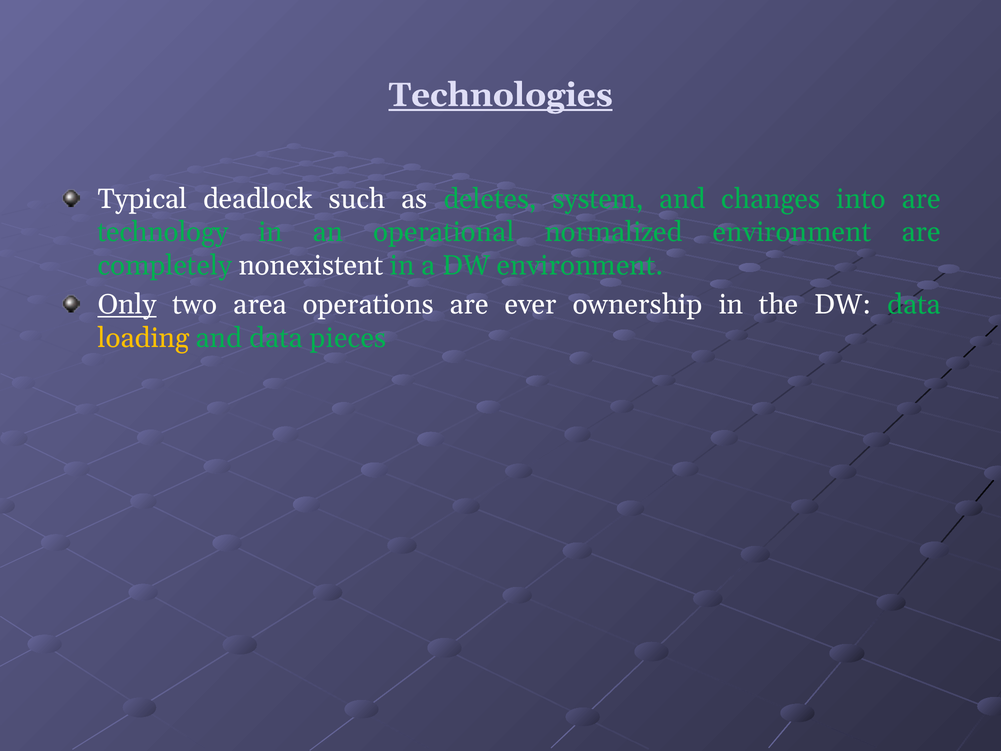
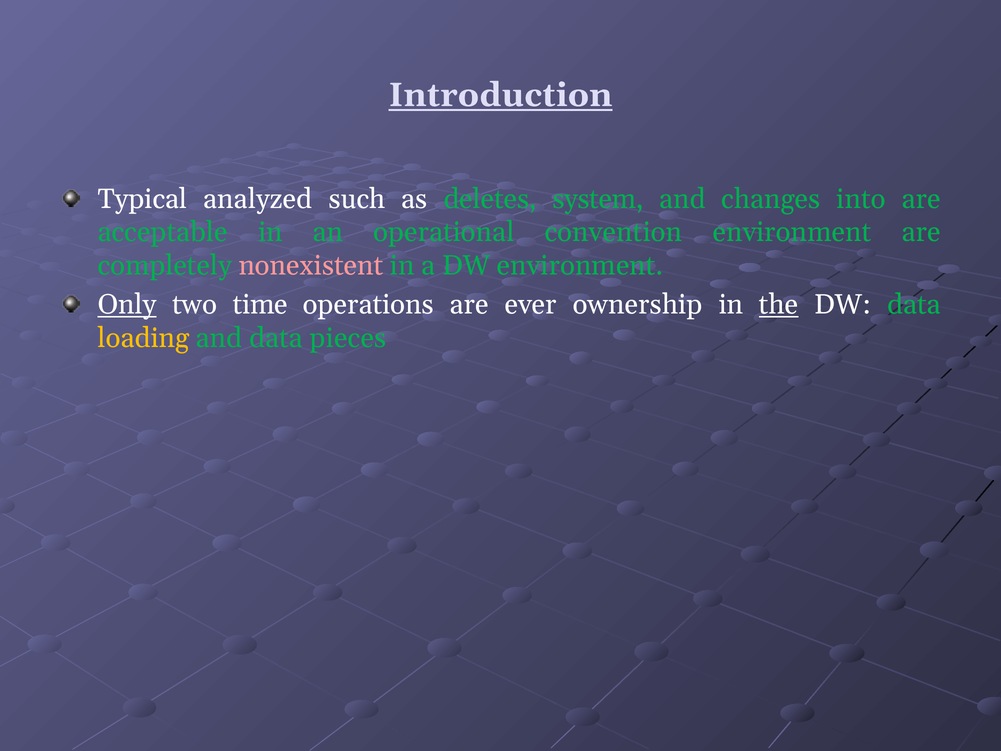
Technologies: Technologies -> Introduction
deadlock: deadlock -> analyzed
technology: technology -> acceptable
normalized: normalized -> convention
nonexistent colour: white -> pink
area: area -> time
the underline: none -> present
